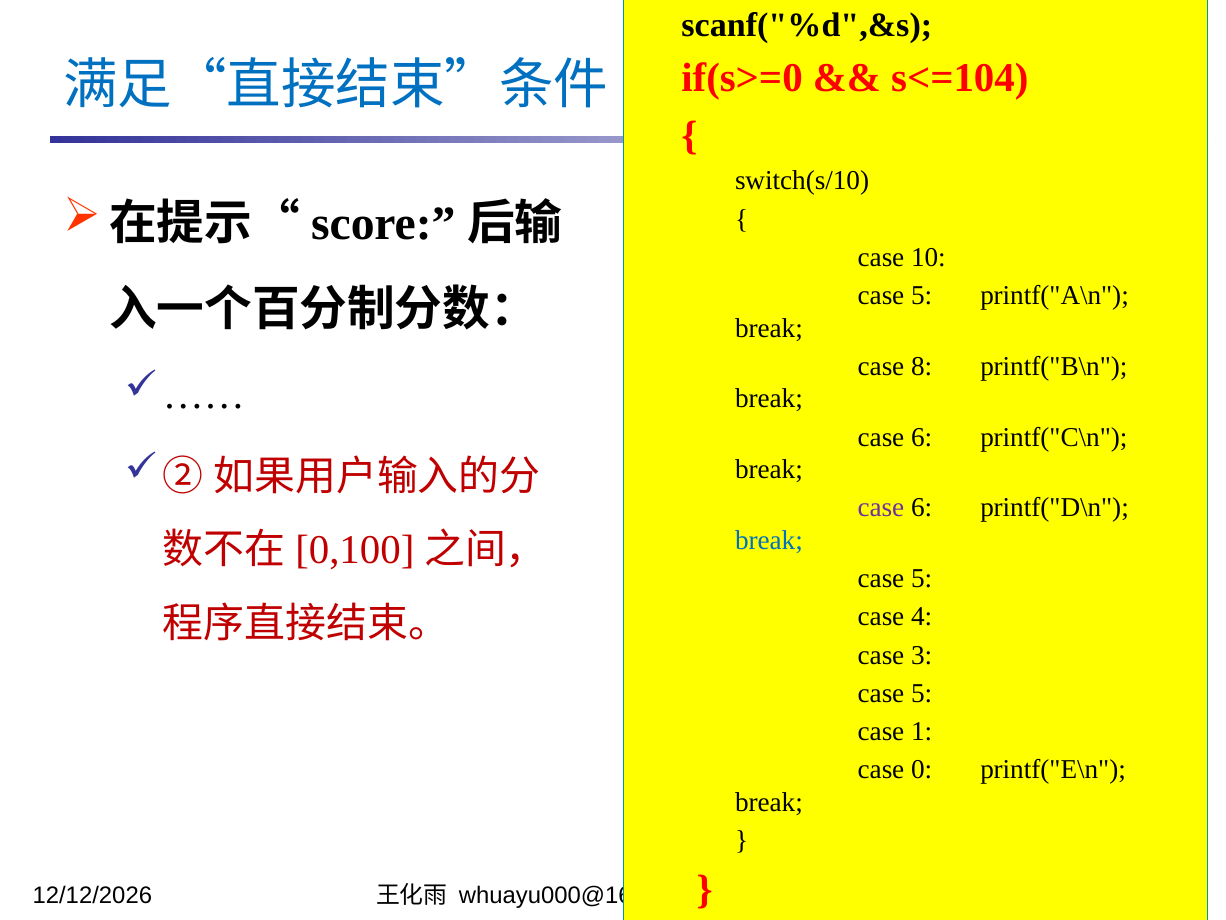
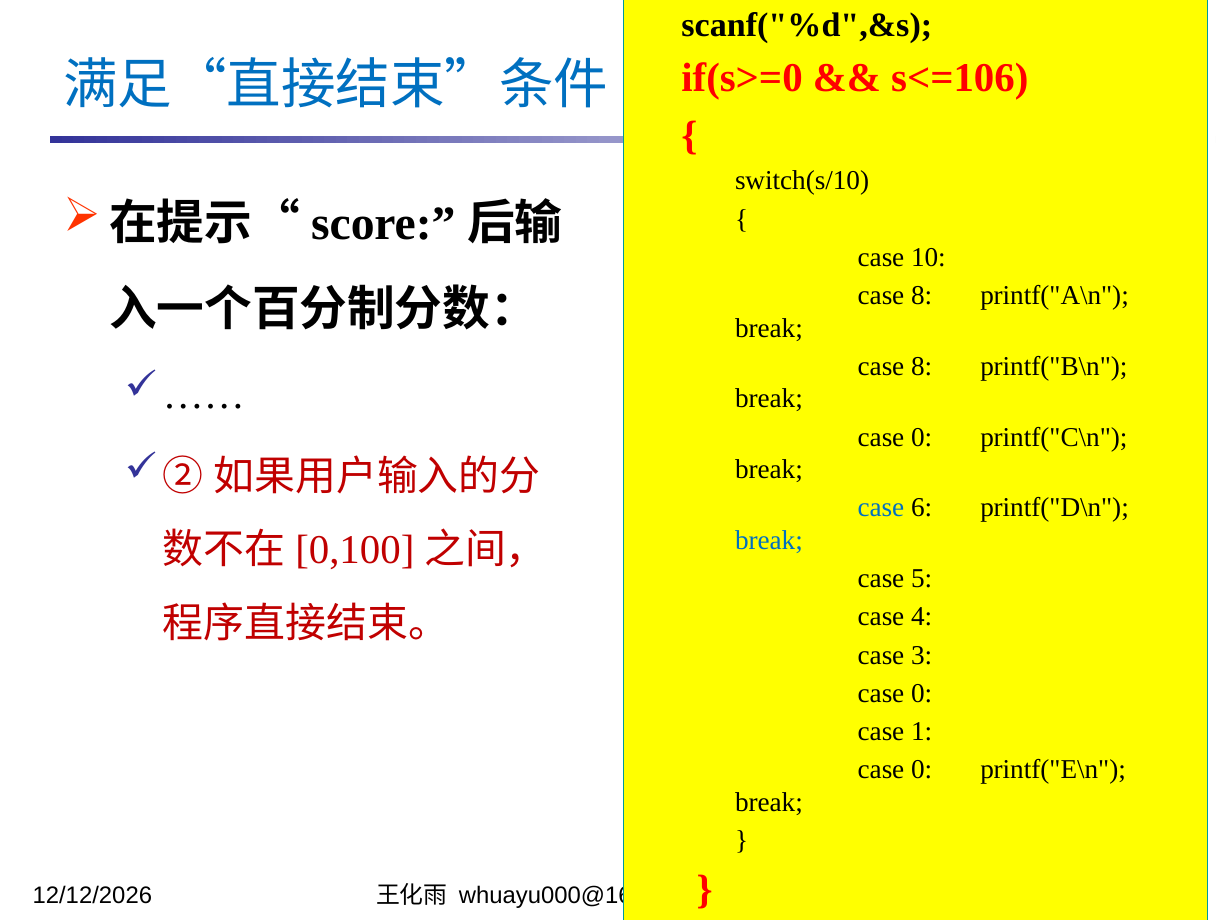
s<=104: s<=104 -> s<=106
5 at (922, 295): 5 -> 8
6 at (922, 437): 6 -> 0
case at (881, 508) colour: purple -> blue
5 at (922, 693): 5 -> 0
